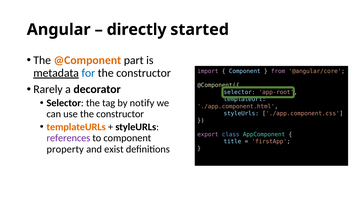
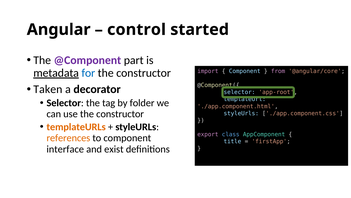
directly: directly -> control
@Component colour: orange -> purple
Rarely: Rarely -> Taken
notify: notify -> folder
references colour: purple -> orange
property: property -> interface
